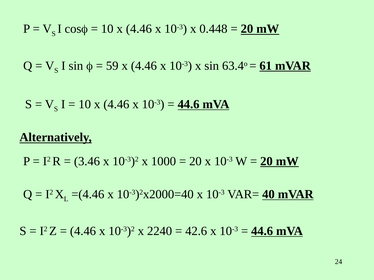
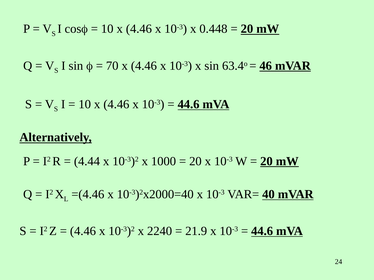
59: 59 -> 70
61: 61 -> 46
3.46: 3.46 -> 4.44
42.6: 42.6 -> 21.9
